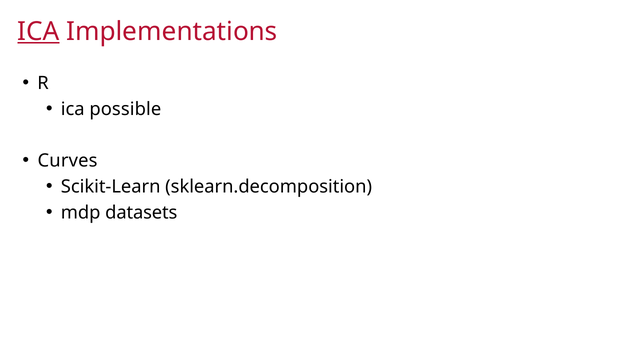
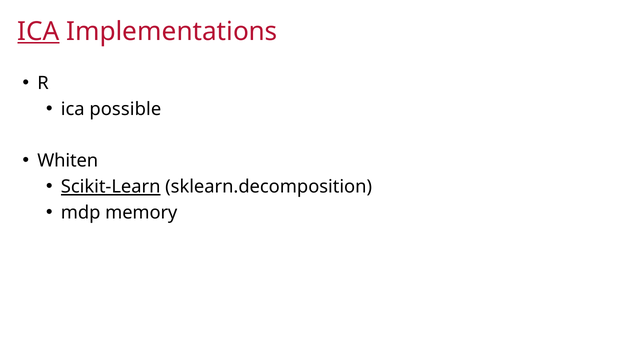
Curves: Curves -> Whiten
Scikit-Learn underline: none -> present
datasets: datasets -> memory
